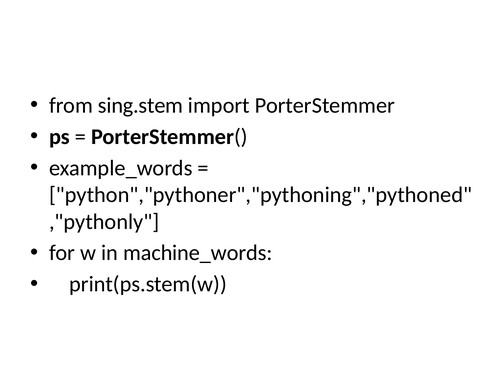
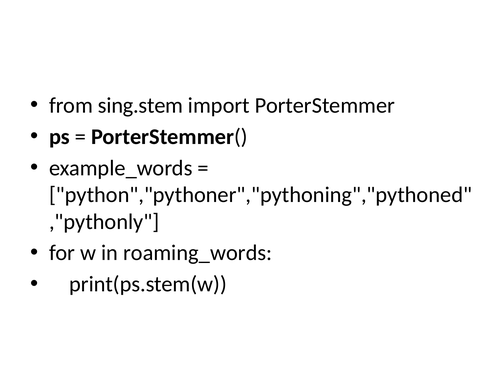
machine_words: machine_words -> roaming_words
